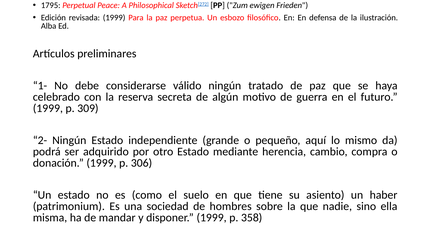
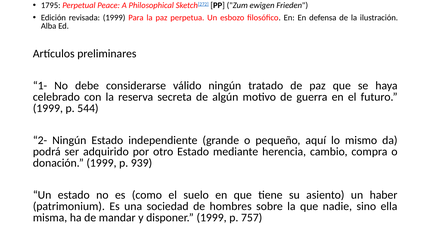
309: 309 -> 544
306: 306 -> 939
358: 358 -> 757
